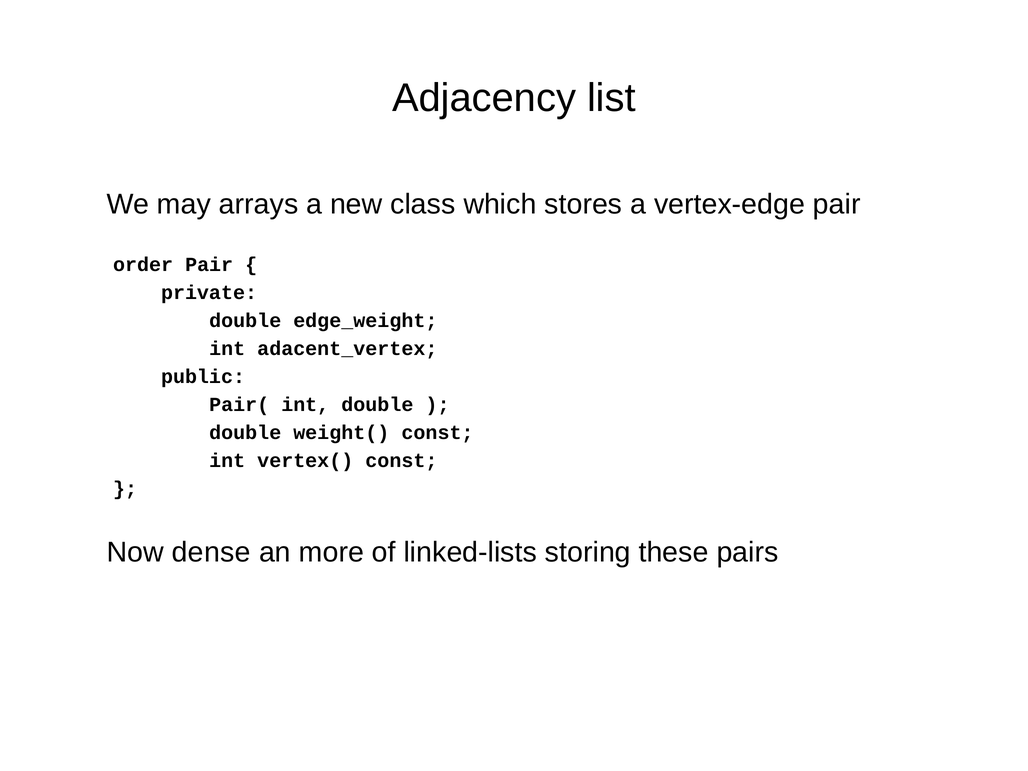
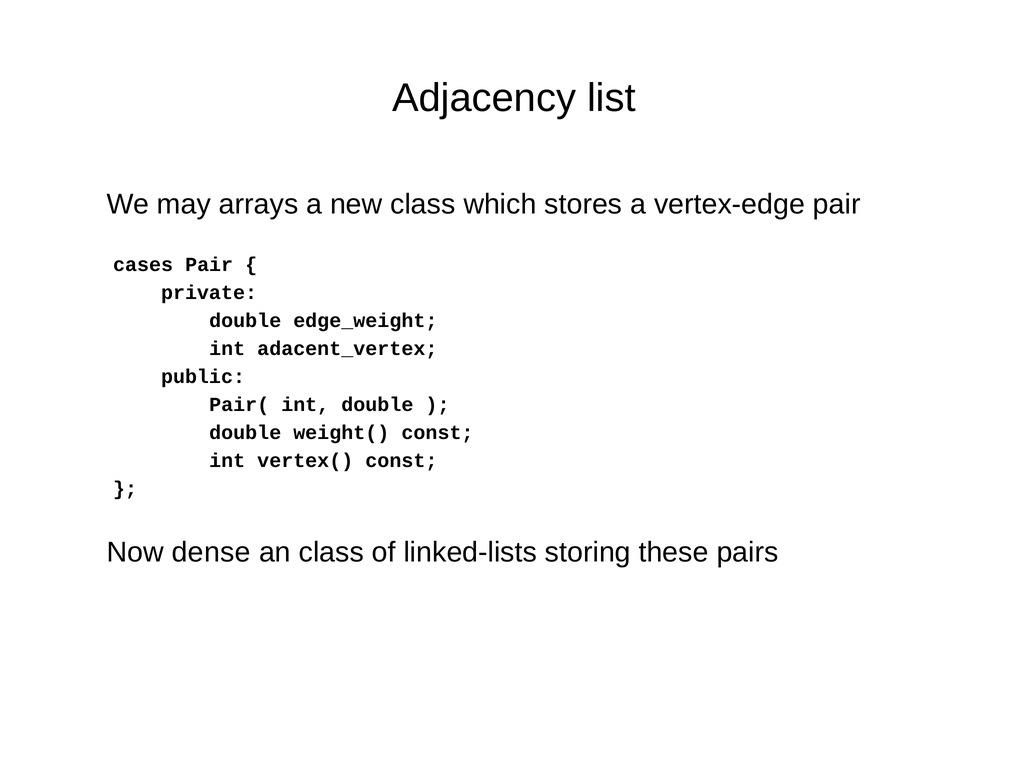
order: order -> cases
an more: more -> class
